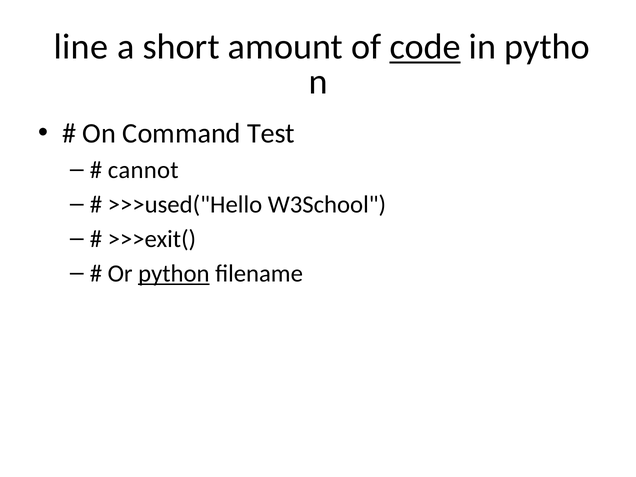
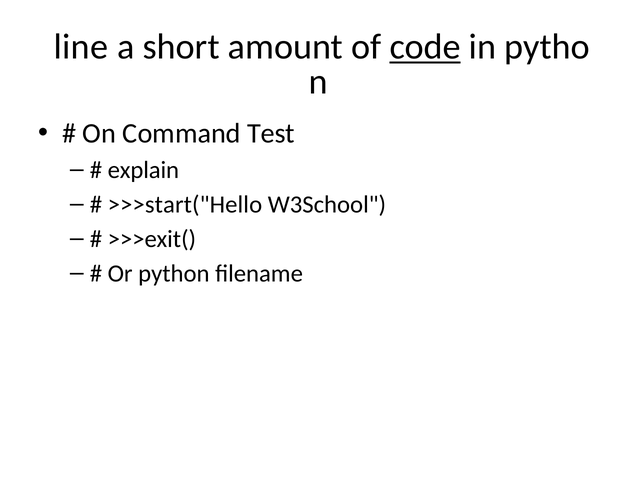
cannot: cannot -> explain
>>>used("Hello: >>>used("Hello -> >>>start("Hello
python underline: present -> none
